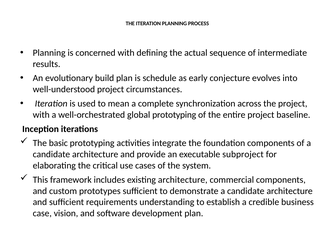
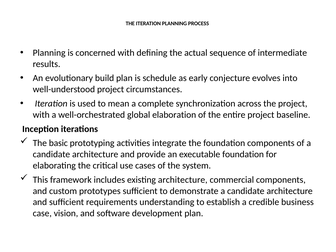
global prototyping: prototyping -> elaboration
executable subproject: subproject -> foundation
